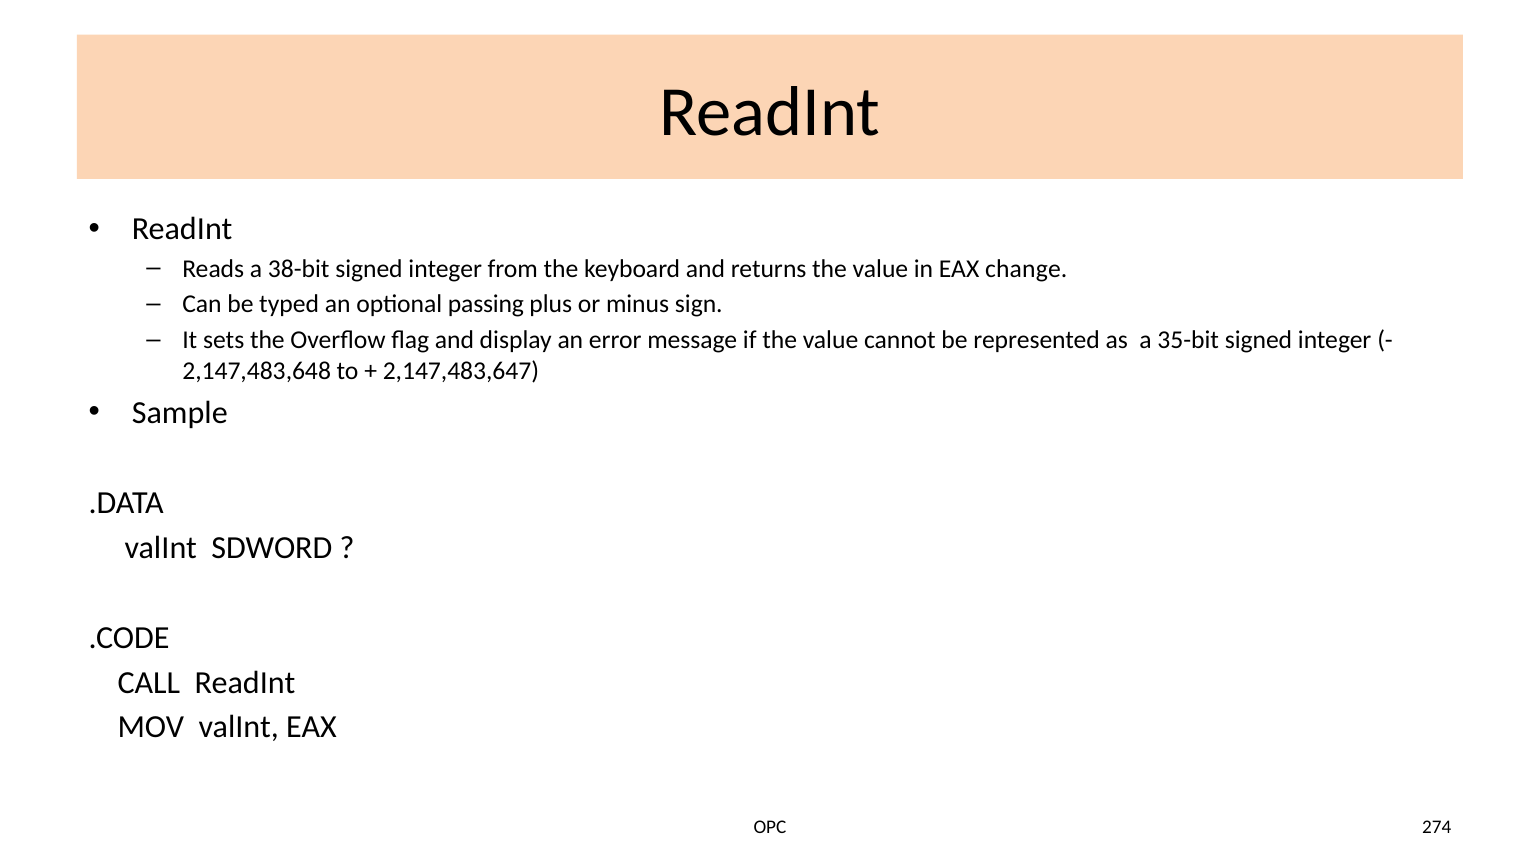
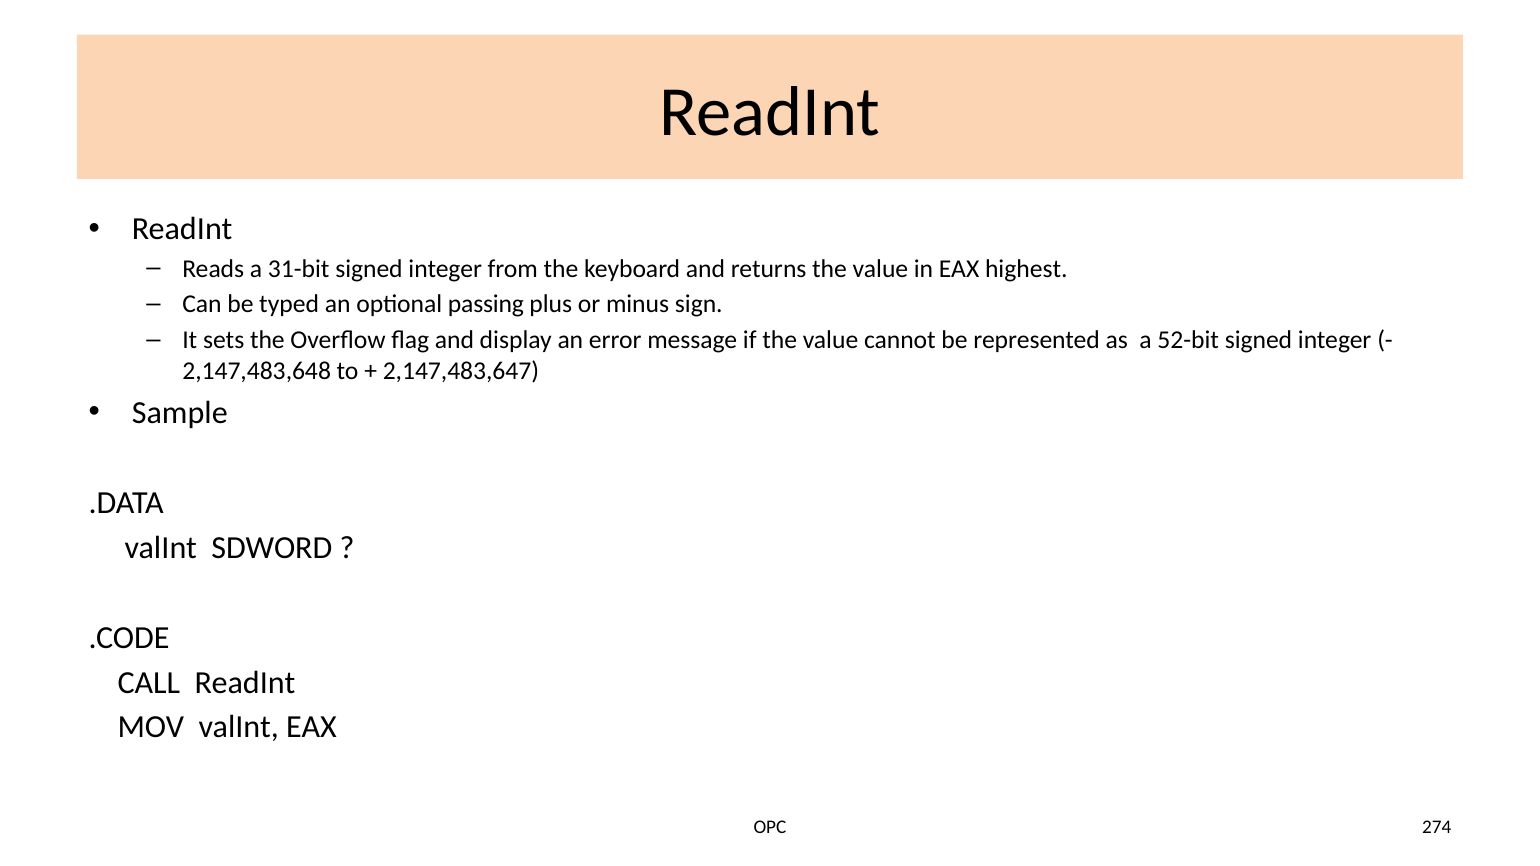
38-bit: 38-bit -> 31-bit
change: change -> highest
35-bit: 35-bit -> 52-bit
